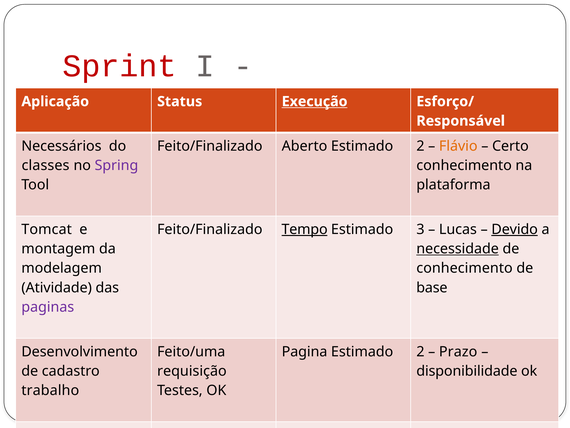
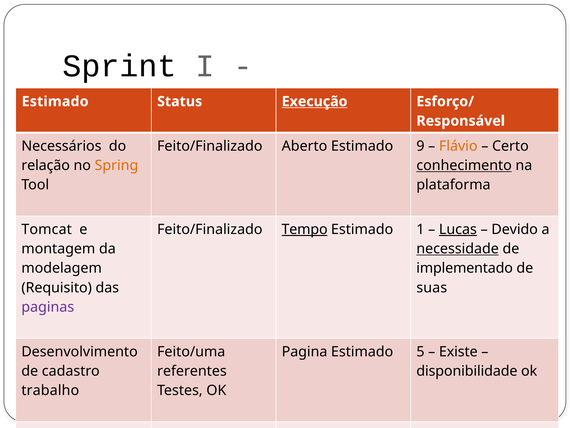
Sprint colour: red -> black
Aplicação at (55, 101): Aplicação -> Estimado
2 at (420, 146): 2 -> 9
classes: classes -> relação
Spring colour: purple -> orange
conhecimento at (464, 165) underline: none -> present
3: 3 -> 1
Lucas at (458, 229) underline: none -> present
Devido underline: present -> none
conhecimento at (465, 268): conhecimento -> implementado
Atividade: Atividade -> Requisito
base: base -> suas
2 at (420, 351): 2 -> 5
Prazo at (458, 351): Prazo -> Existe
requisição at (192, 371): requisição -> referentes
